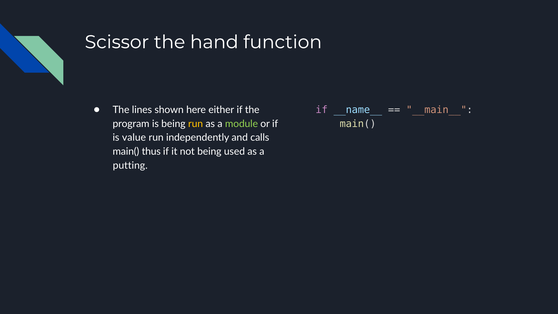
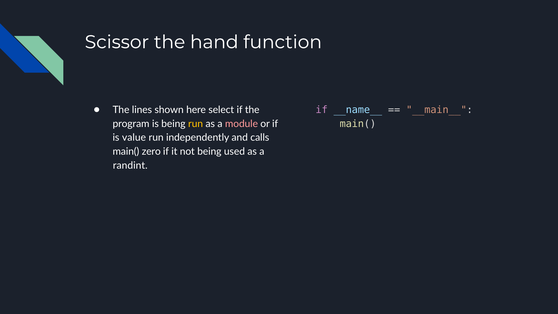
either: either -> select
module colour: light green -> pink
thus: thus -> zero
putting: putting -> randint
